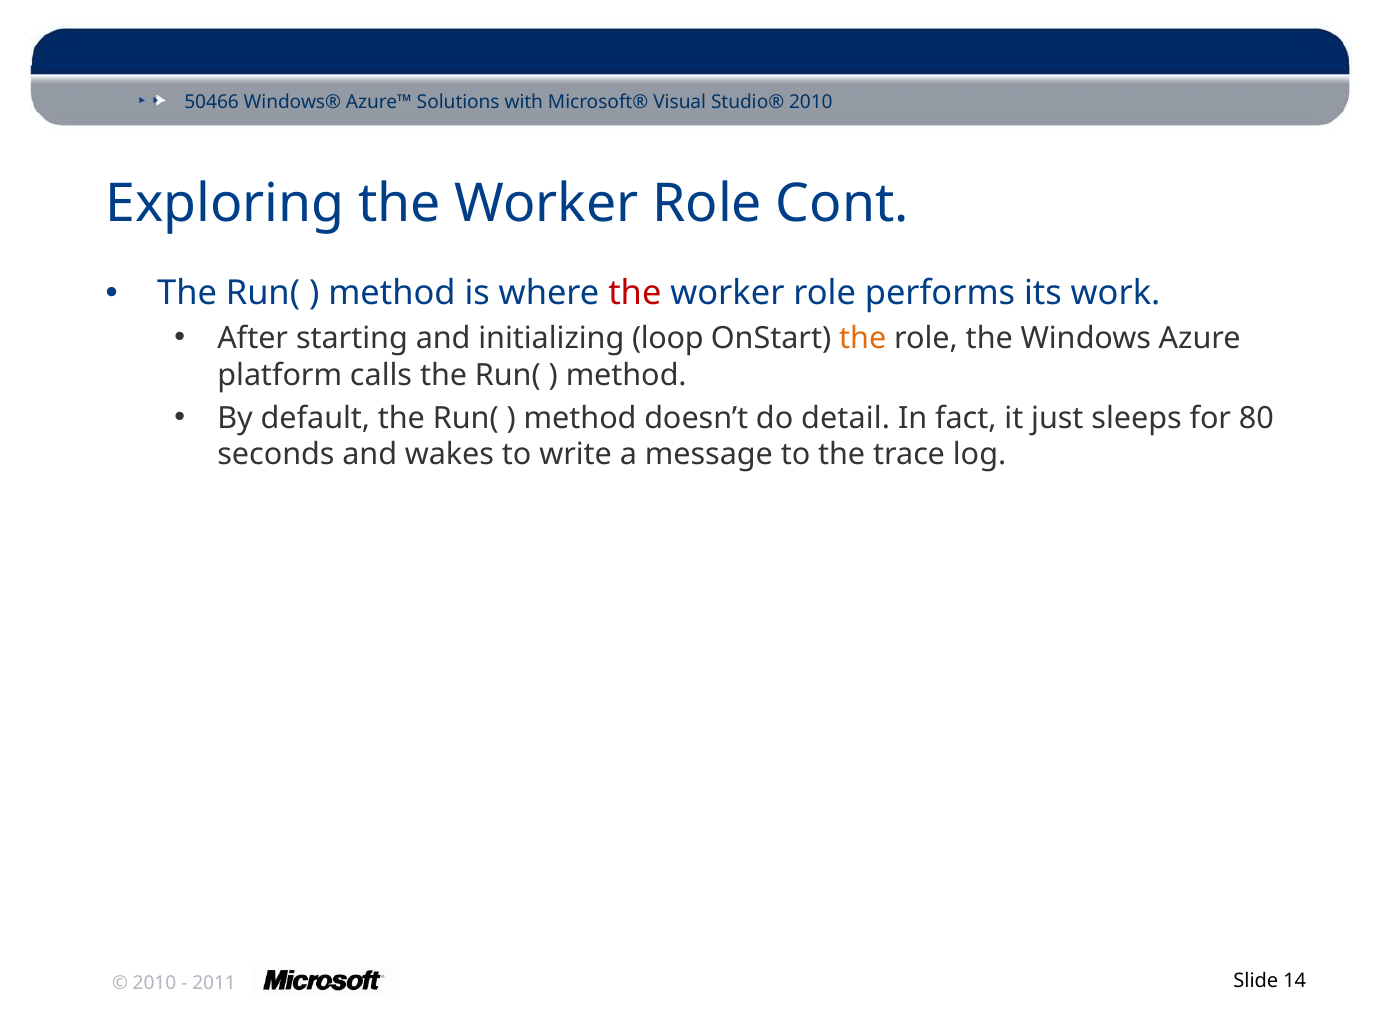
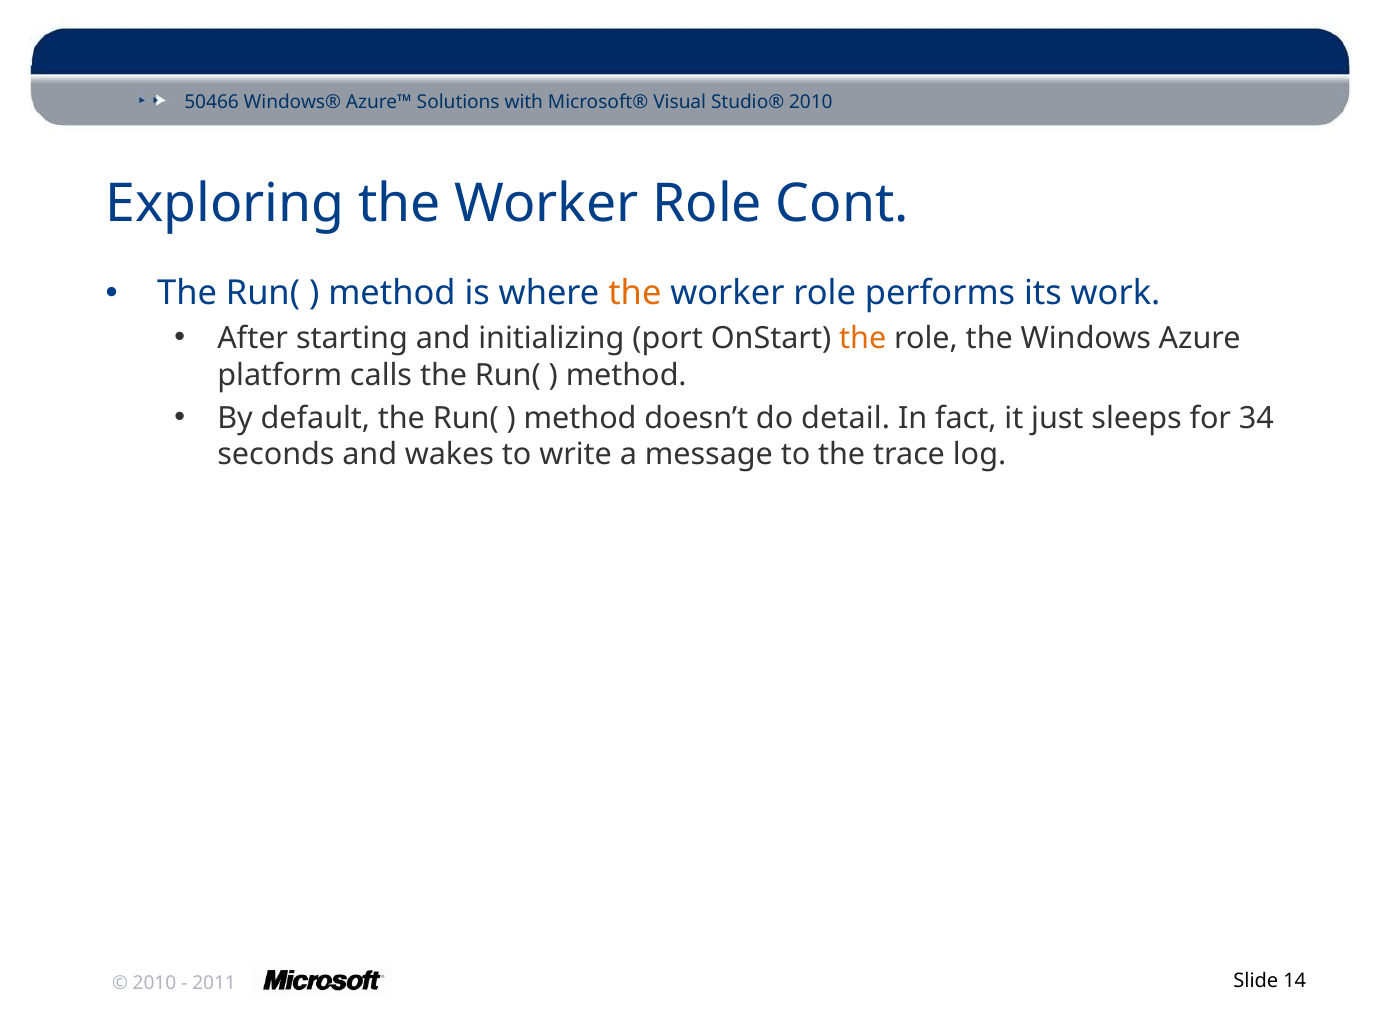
the at (635, 294) colour: red -> orange
loop: loop -> port
80: 80 -> 34
